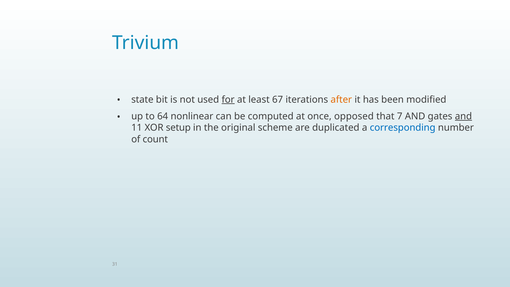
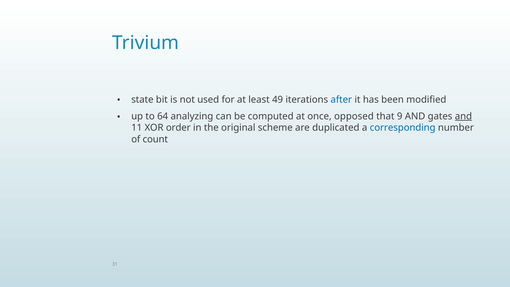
for underline: present -> none
67: 67 -> 49
after colour: orange -> blue
nonlinear: nonlinear -> analyzing
7: 7 -> 9
setup: setup -> order
